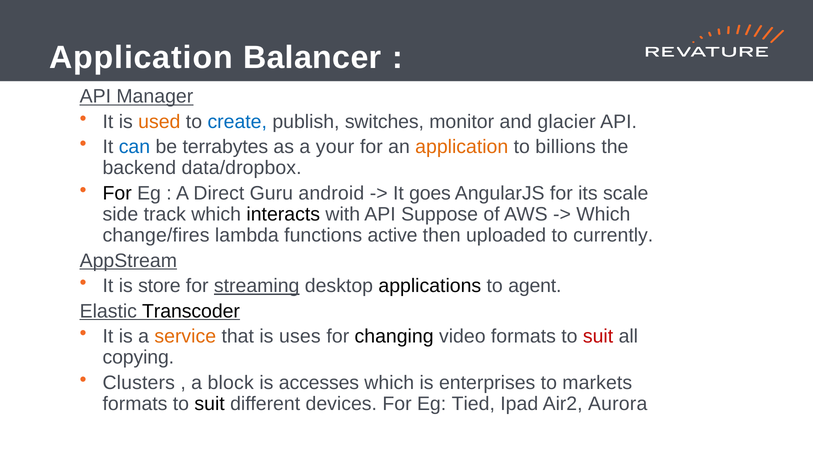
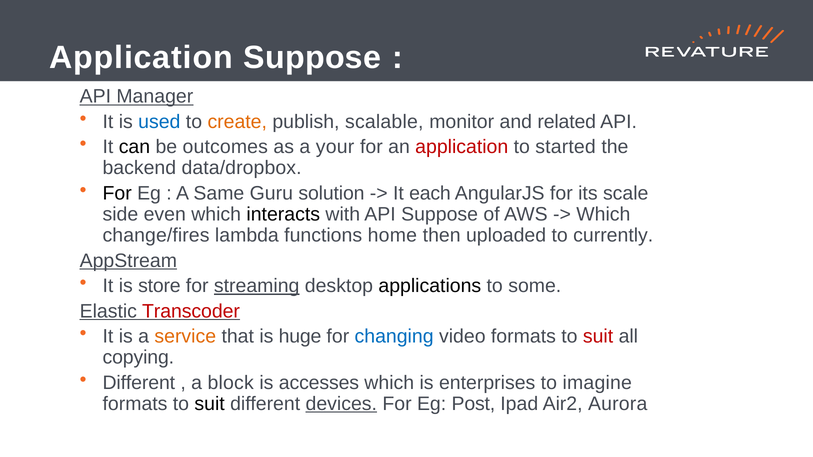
Application Balancer: Balancer -> Suppose
used colour: orange -> blue
create colour: blue -> orange
switches: switches -> scalable
glacier: glacier -> related
can colour: blue -> black
terrabytes: terrabytes -> outcomes
application at (462, 147) colour: orange -> red
billions: billions -> started
Direct: Direct -> Same
android: android -> solution
goes: goes -> each
track: track -> even
active: active -> home
agent: agent -> some
Transcoder colour: black -> red
uses: uses -> huge
changing colour: black -> blue
Clusters at (139, 383): Clusters -> Different
markets: markets -> imagine
devices underline: none -> present
Tied: Tied -> Post
